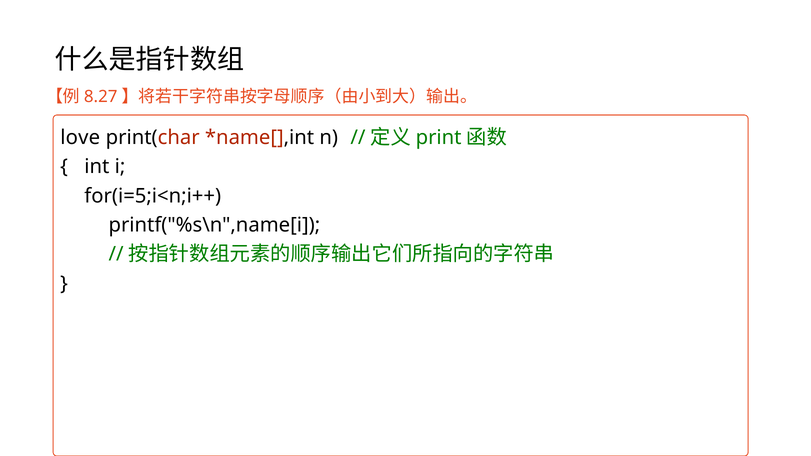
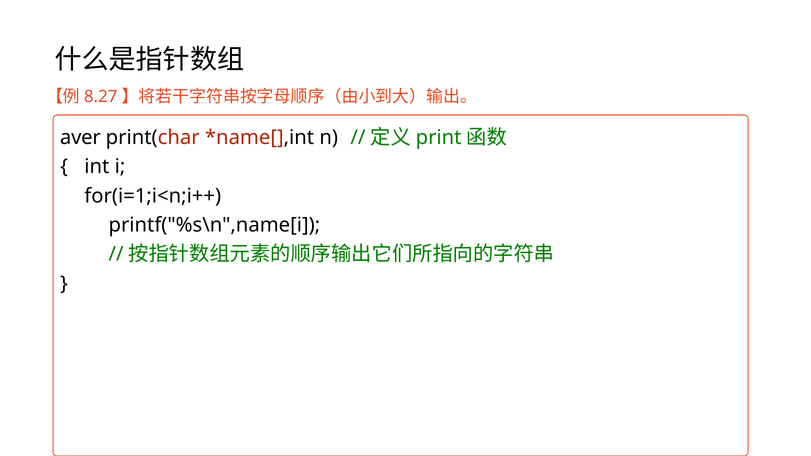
love: love -> aver
for(i=5;i<n;i++: for(i=5;i<n;i++ -> for(i=1;i<n;i++
